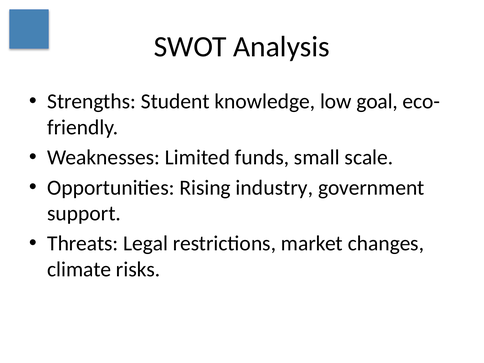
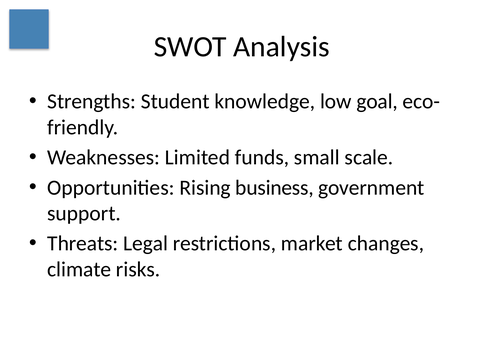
industry: industry -> business
